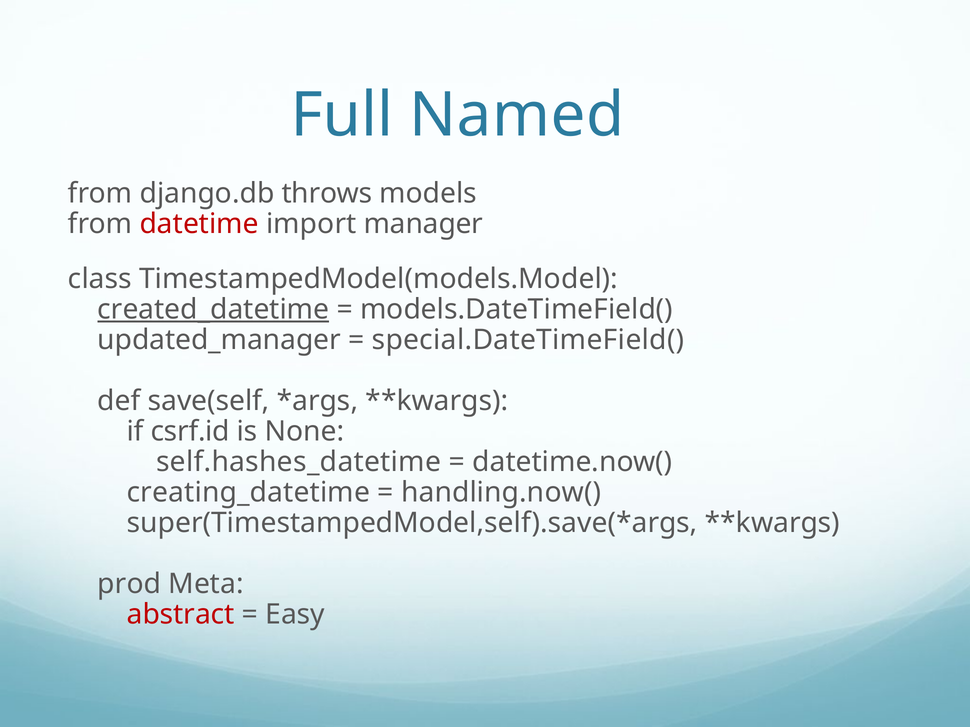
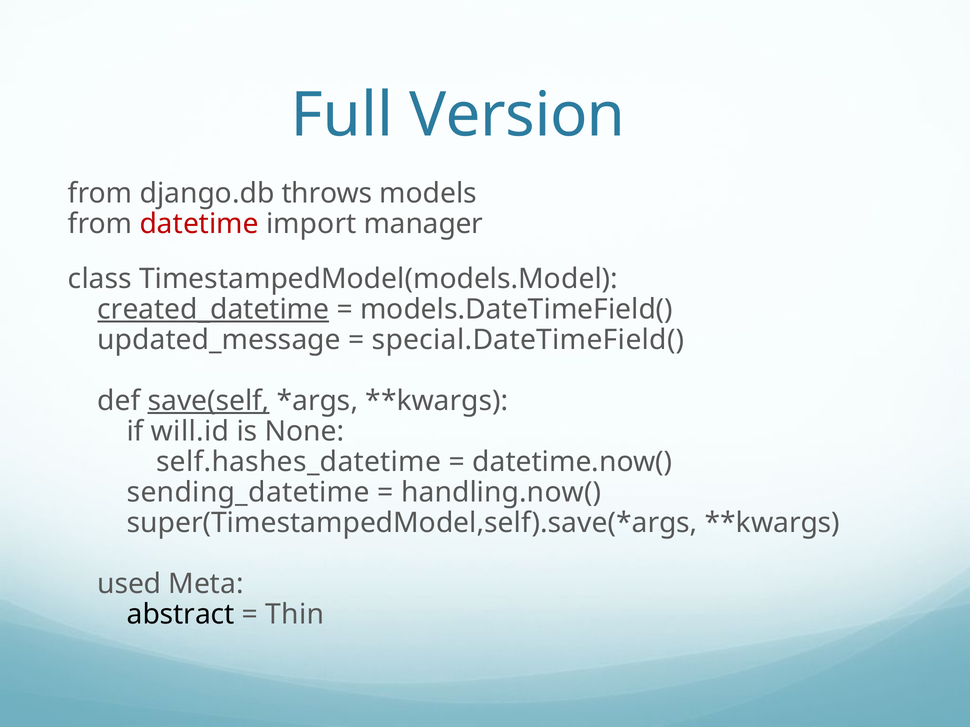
Named: Named -> Version
updated_manager: updated_manager -> updated_message
save(self underline: none -> present
csrf.id: csrf.id -> will.id
creating_datetime: creating_datetime -> sending_datetime
prod: prod -> used
abstract colour: red -> black
Easy: Easy -> Thin
